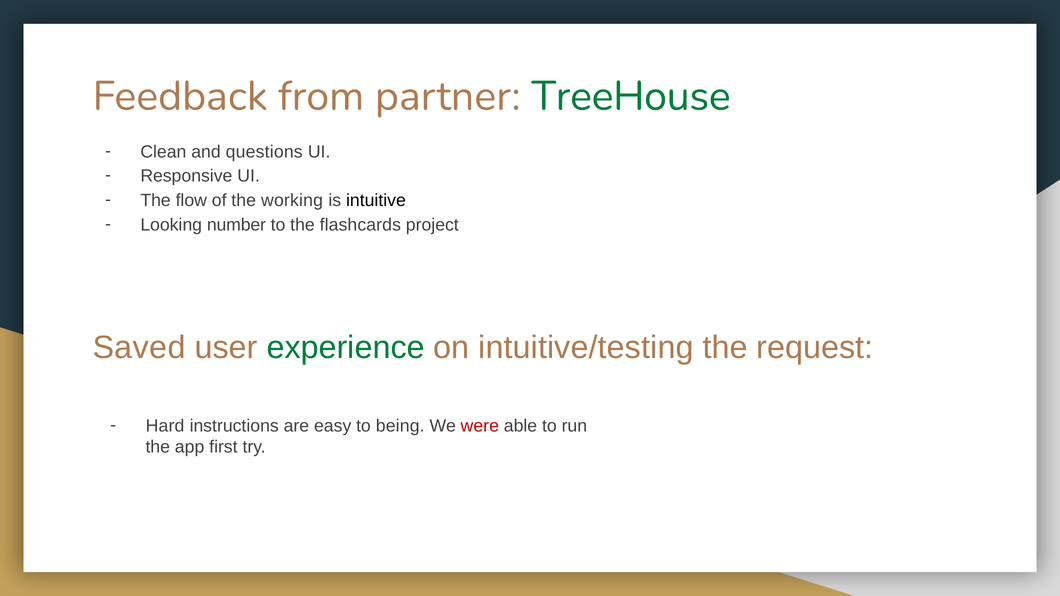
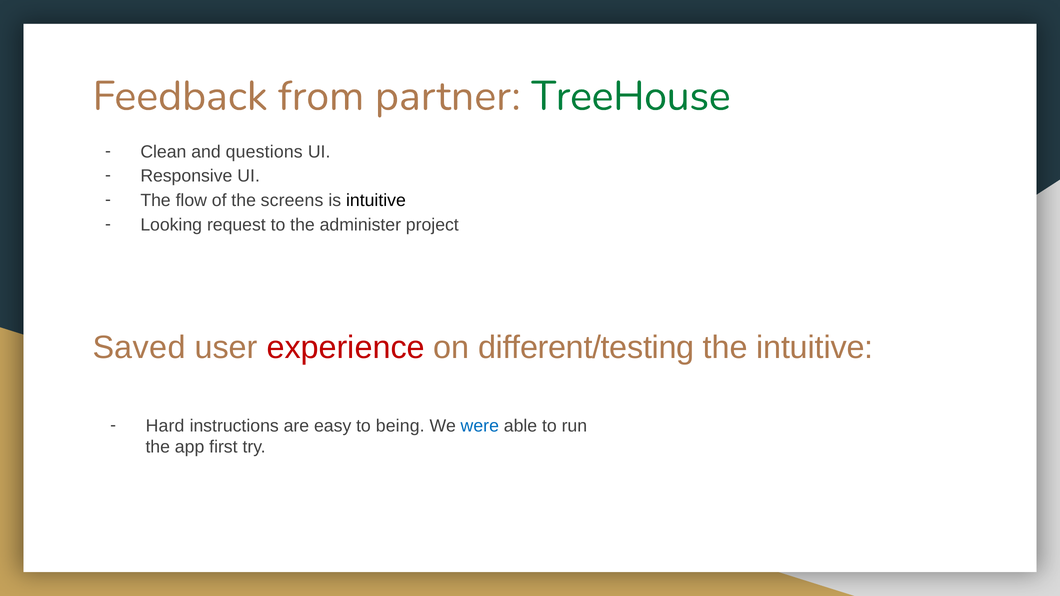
working: working -> screens
number: number -> request
flashcards: flashcards -> administer
experience colour: green -> red
intuitive/testing: intuitive/testing -> different/testing
the request: request -> intuitive
were colour: red -> blue
